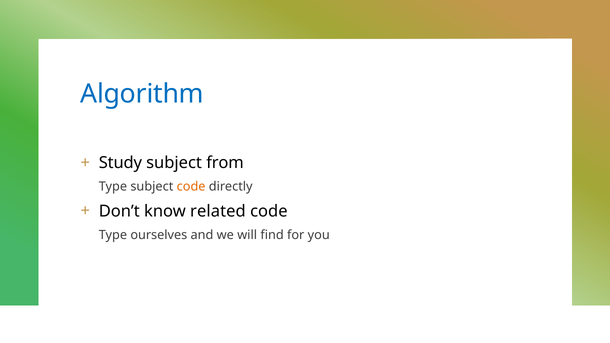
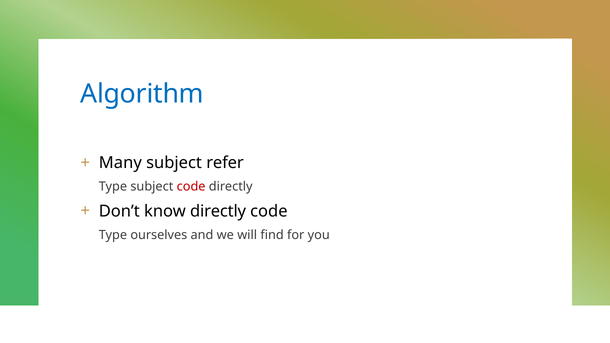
Study: Study -> Many
from: from -> refer
code at (191, 187) colour: orange -> red
know related: related -> directly
